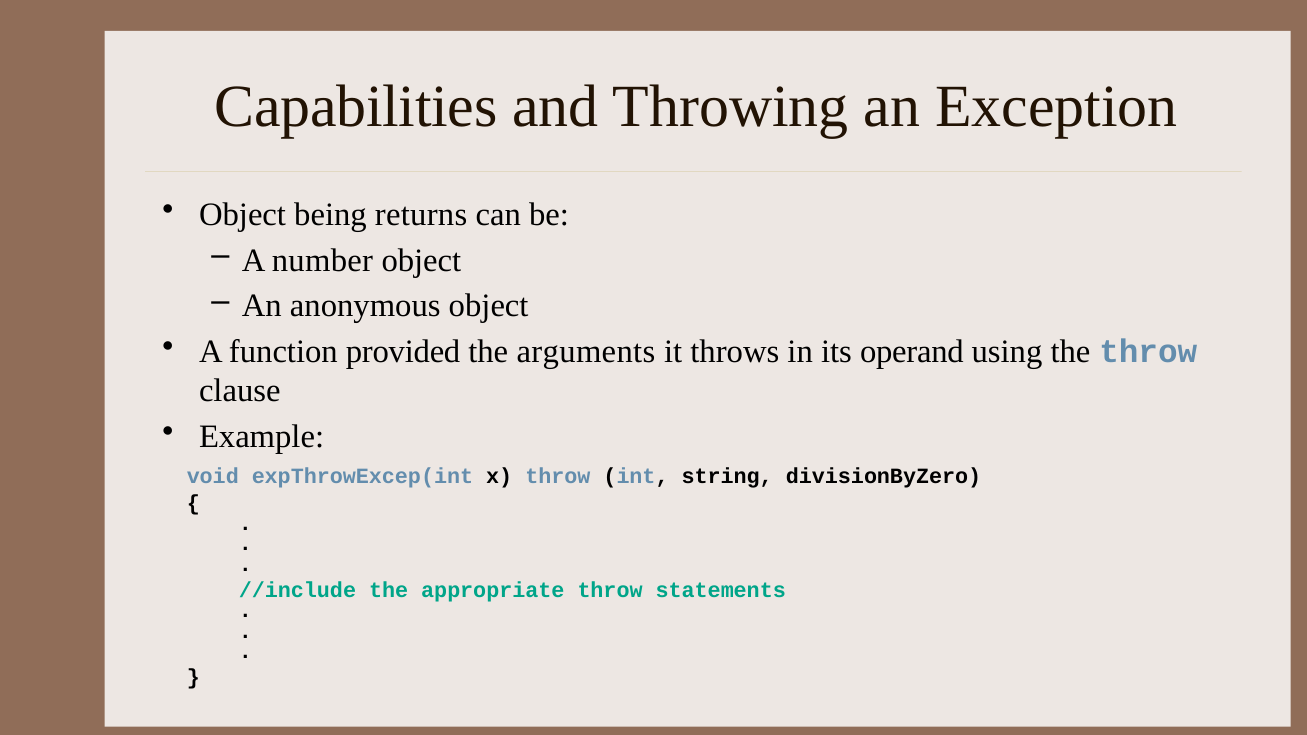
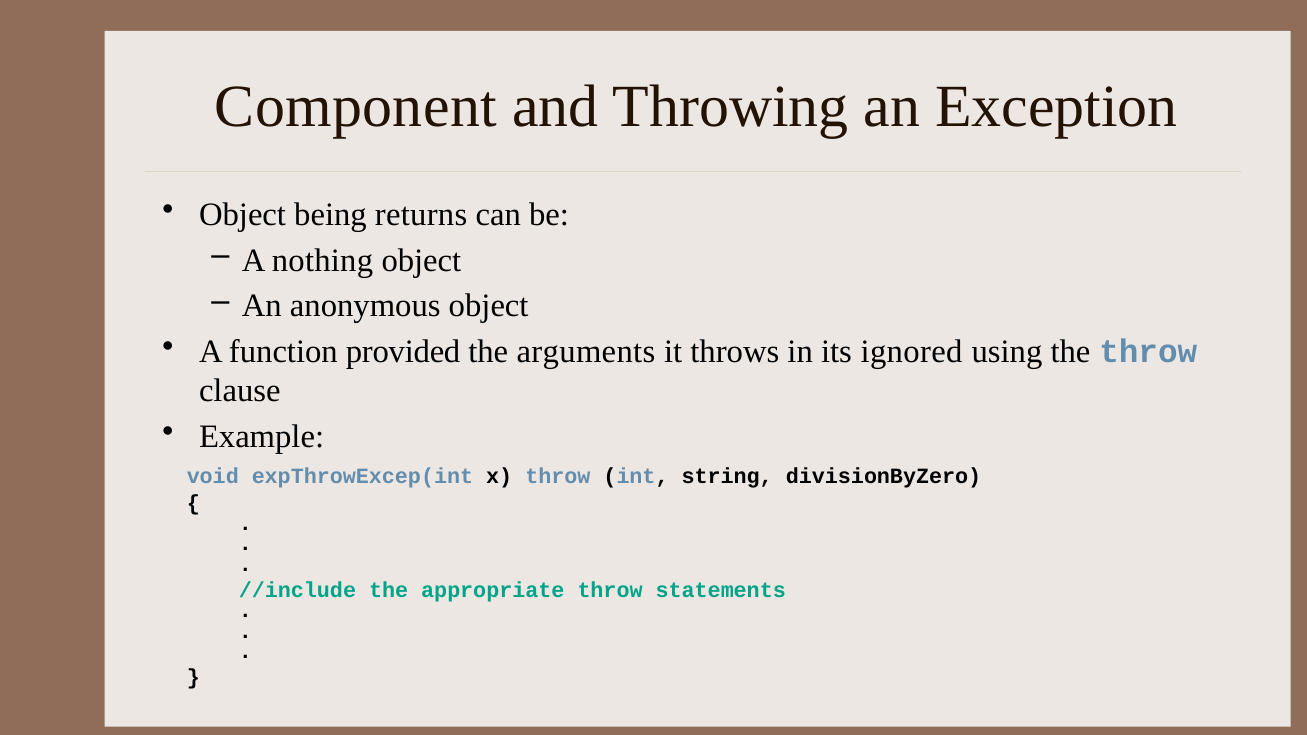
Capabilities: Capabilities -> Component
number: number -> nothing
operand: operand -> ignored
